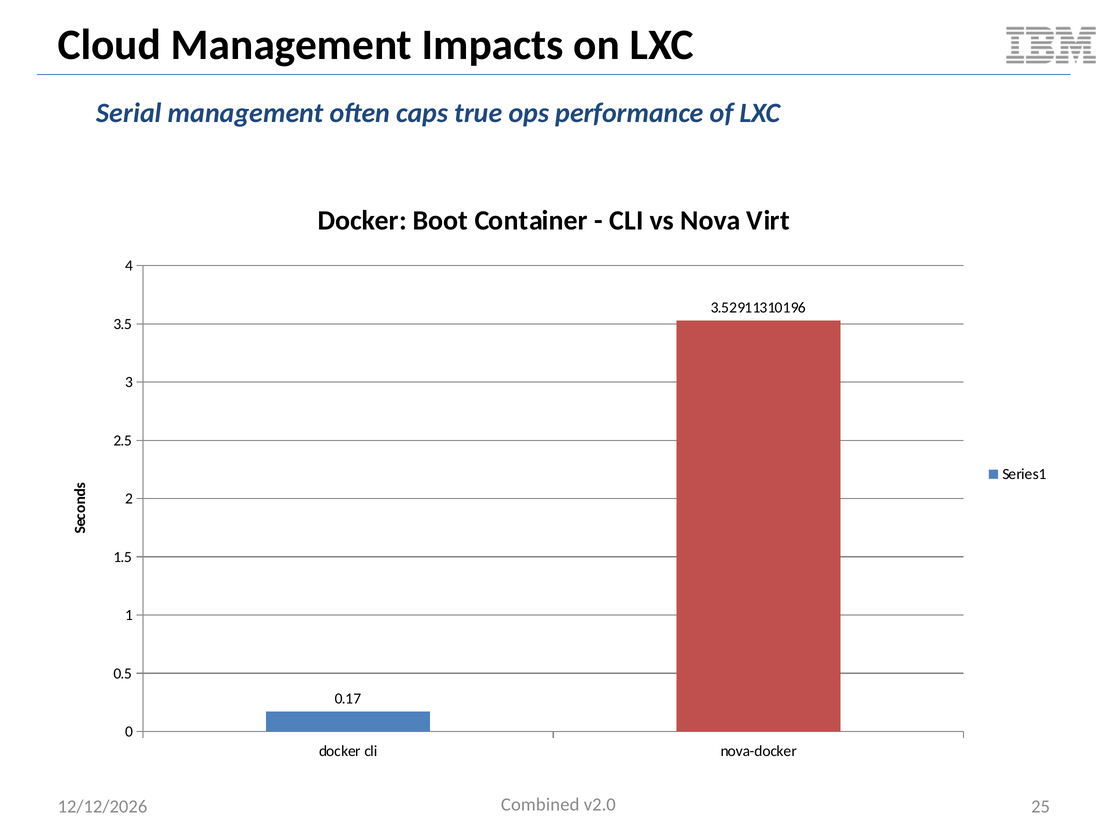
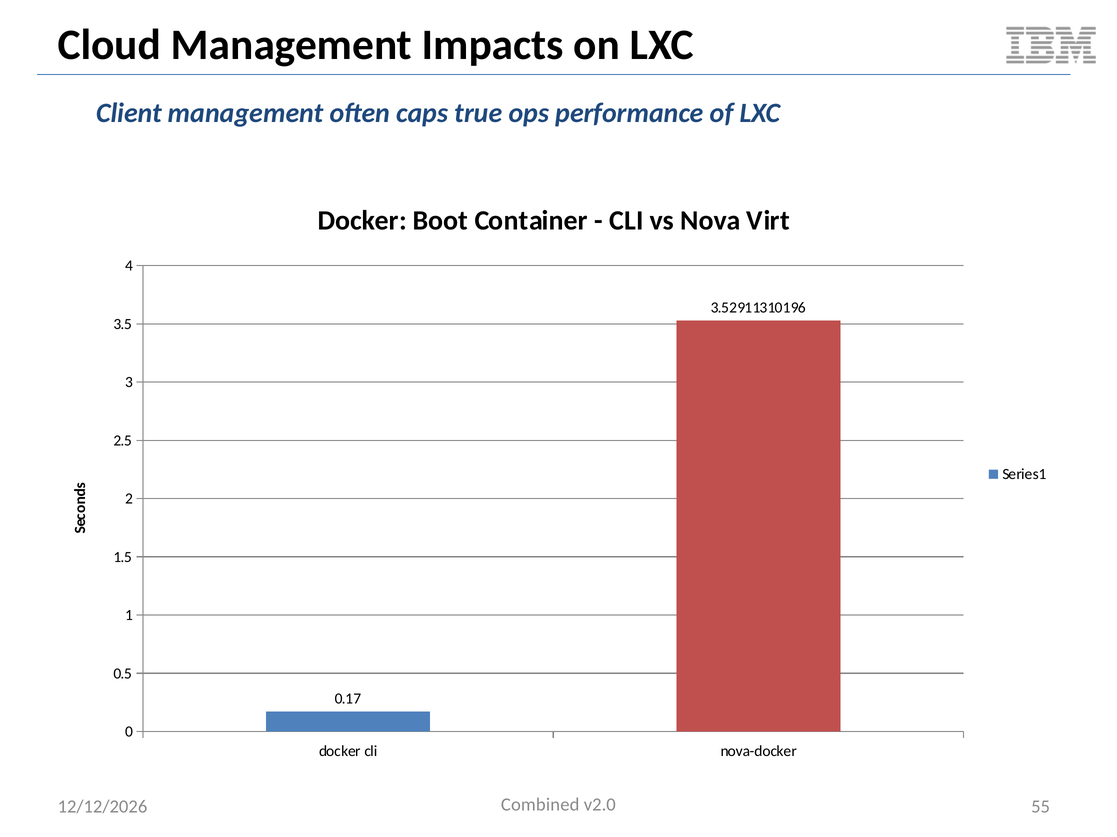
Serial: Serial -> Client
25: 25 -> 55
